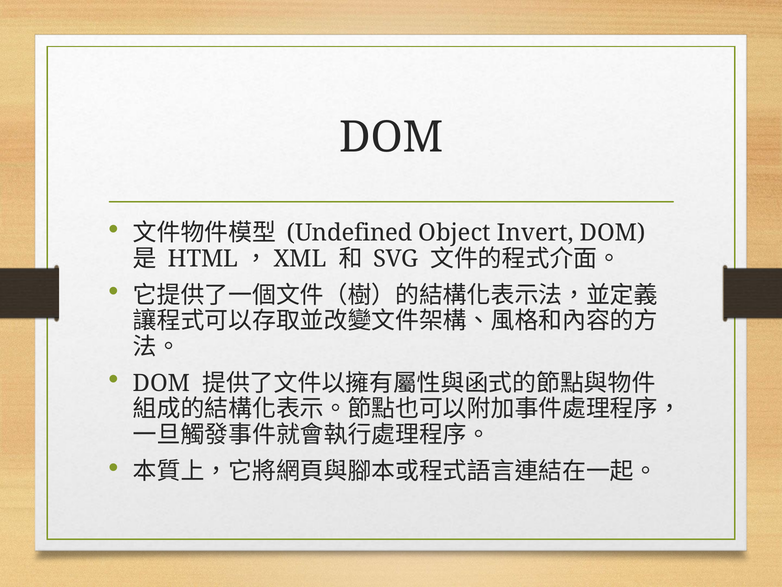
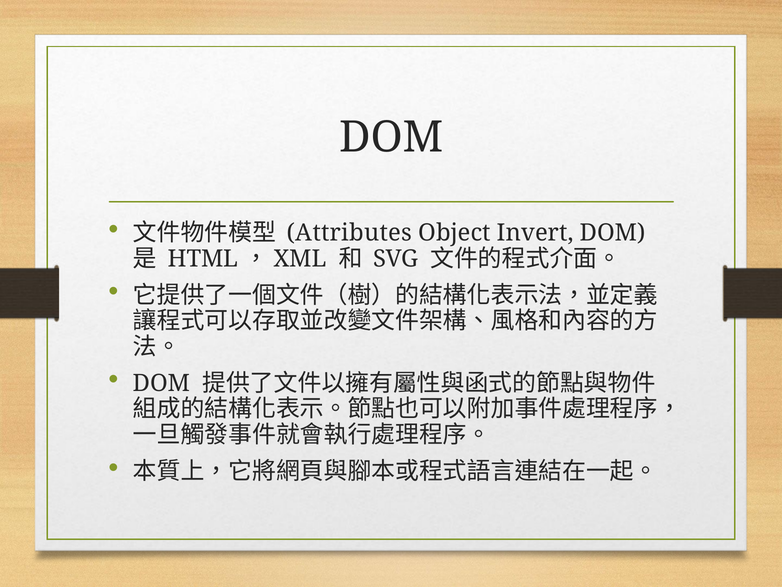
Undefined: Undefined -> Attributes
